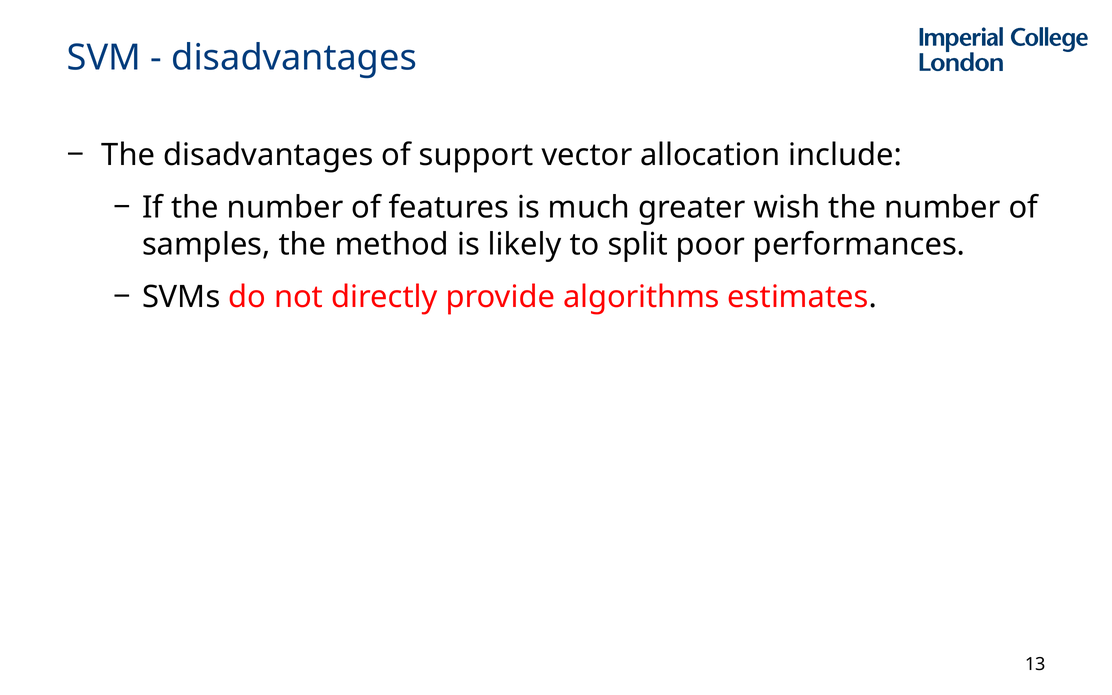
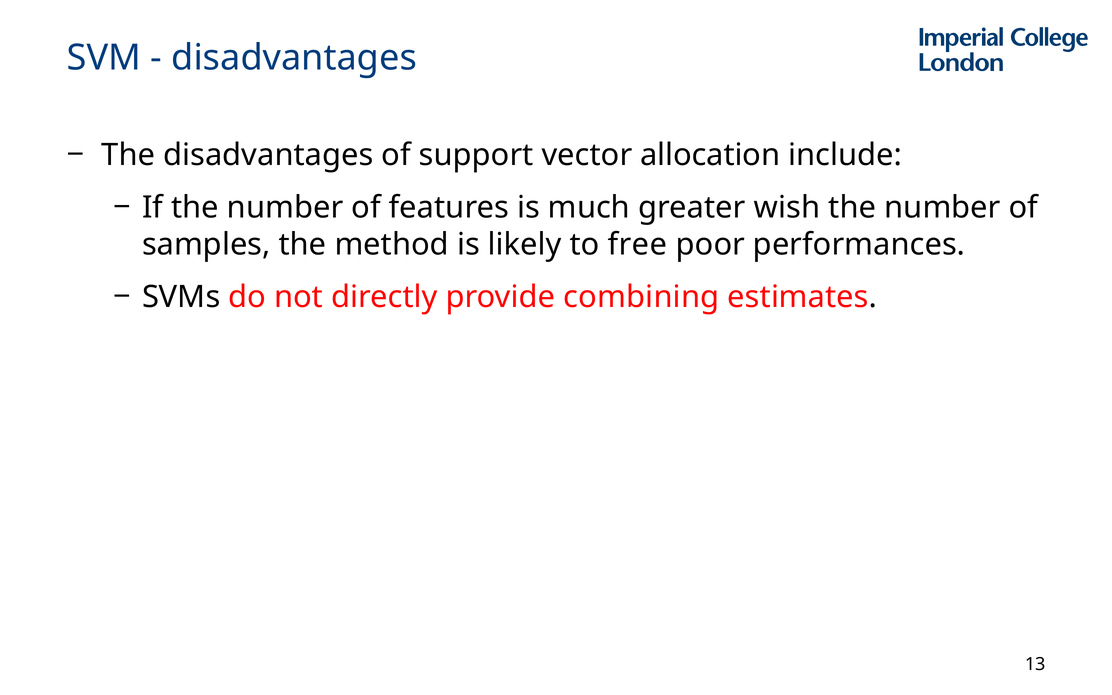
split: split -> free
algorithms: algorithms -> combining
